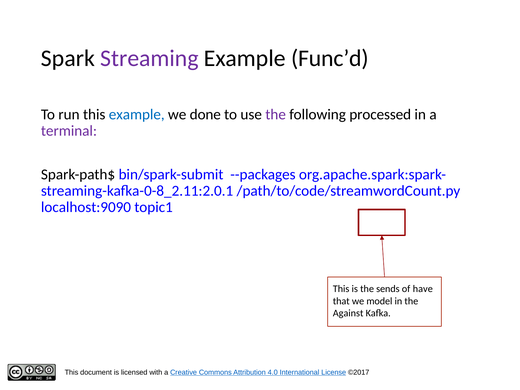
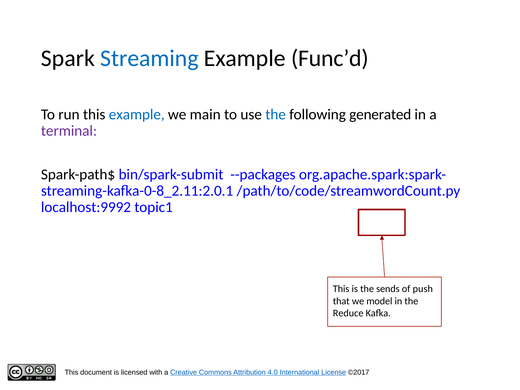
Streaming colour: purple -> blue
done: done -> main
the at (276, 115) colour: purple -> blue
processed: processed -> generated
localhost:9090: localhost:9090 -> localhost:9992
have: have -> push
Against: Against -> Reduce
